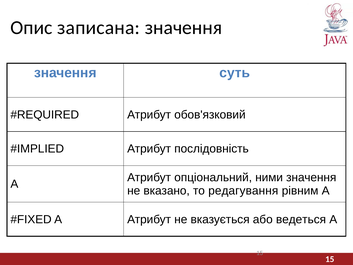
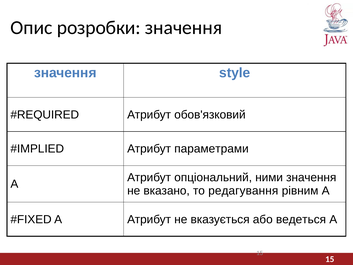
записана: записана -> розробки
суть: суть -> style
послідовність: послідовність -> параметрами
